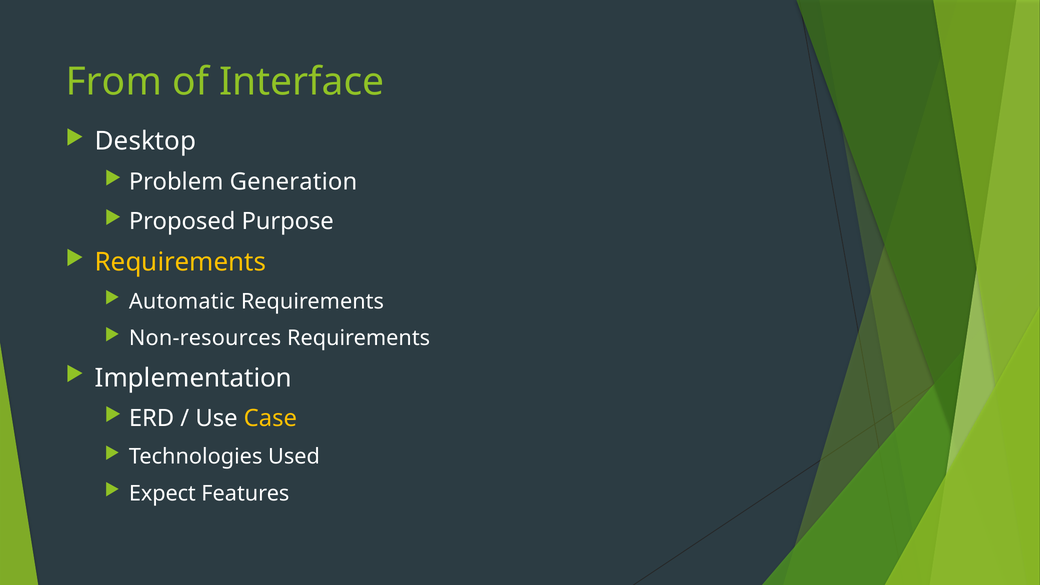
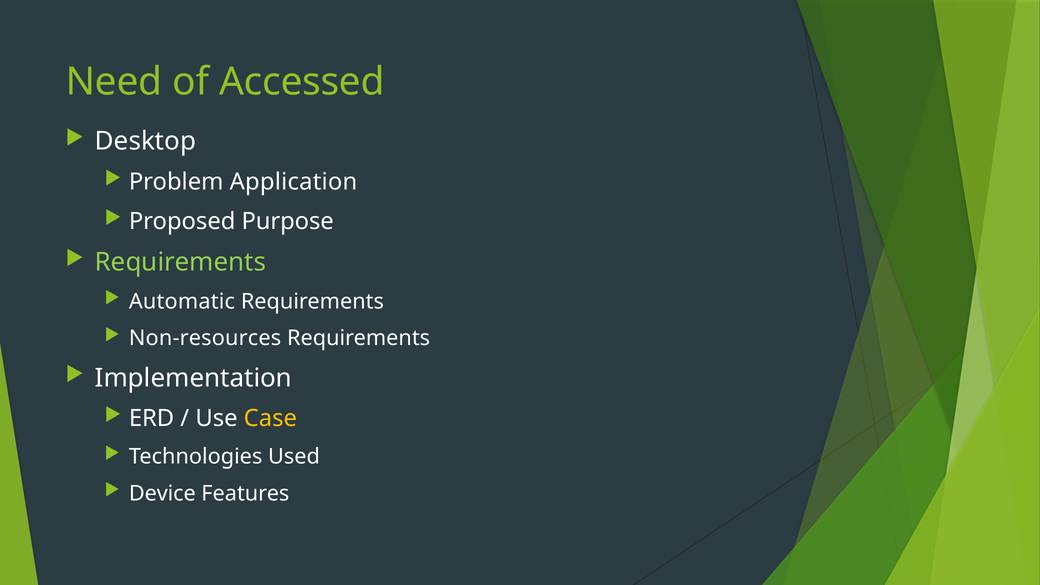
From: From -> Need
Interface: Interface -> Accessed
Generation: Generation -> Application
Requirements at (180, 262) colour: yellow -> light green
Expect: Expect -> Device
